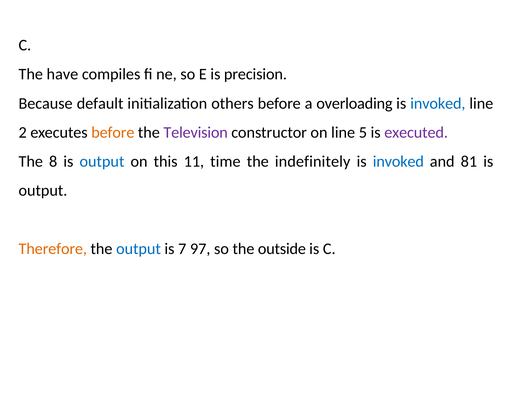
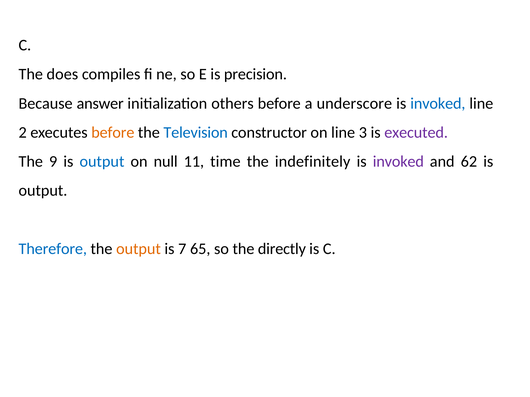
have: have -> does
default: default -> answer
overloading: overloading -> underscore
Television colour: purple -> blue
5: 5 -> 3
8: 8 -> 9
this: this -> null
invoked at (398, 162) colour: blue -> purple
81: 81 -> 62
Therefore colour: orange -> blue
output at (138, 249) colour: blue -> orange
97: 97 -> 65
outside: outside -> directly
